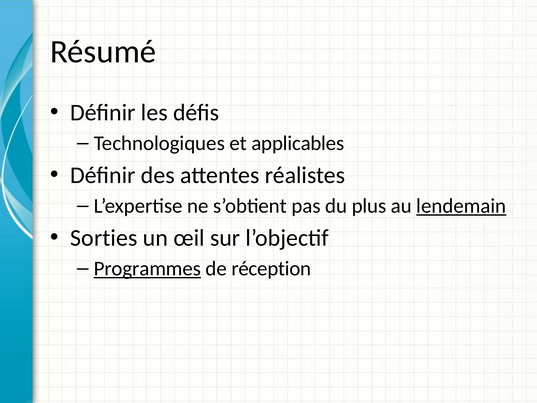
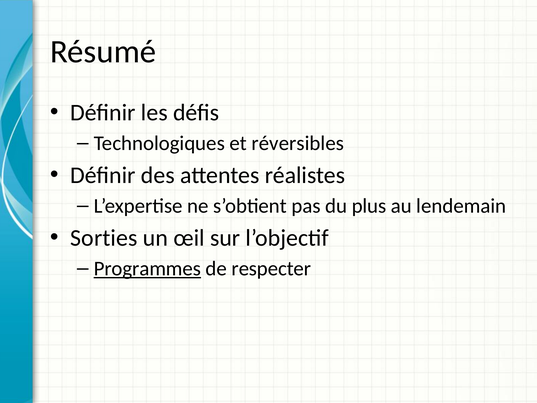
applicables: applicables -> réversibles
lendemain underline: present -> none
réception: réception -> respecter
